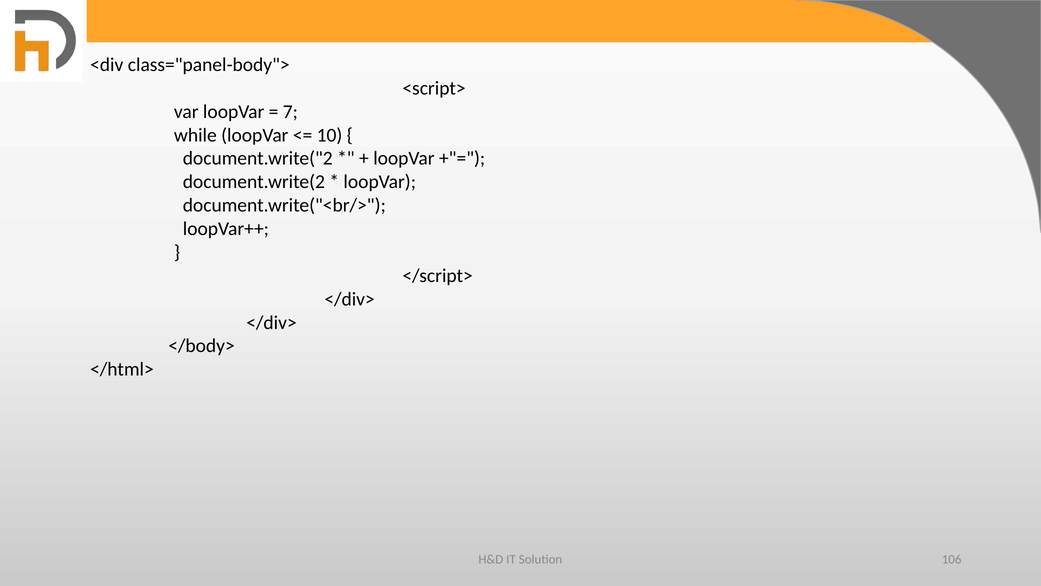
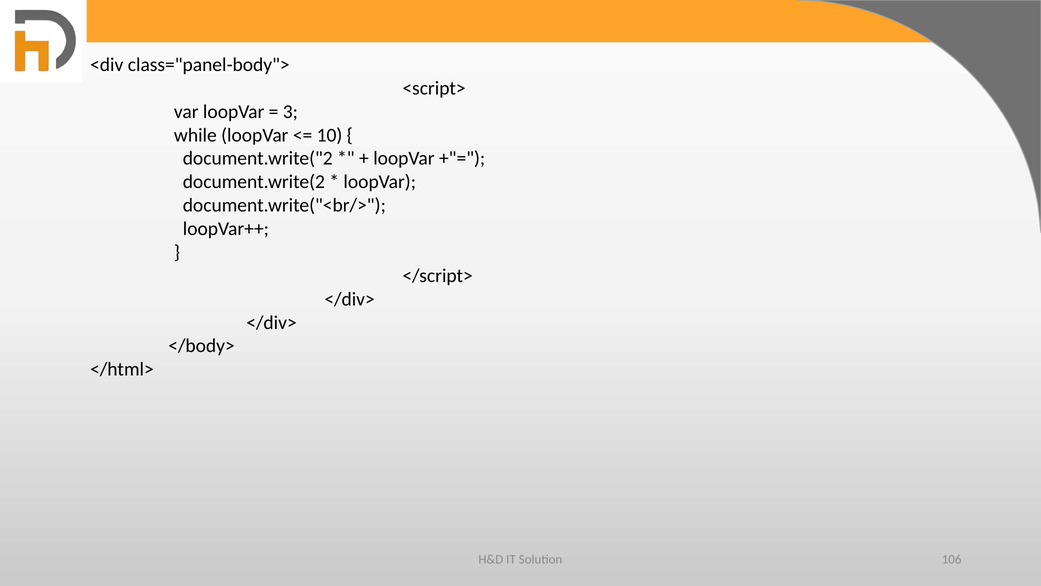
7: 7 -> 3
